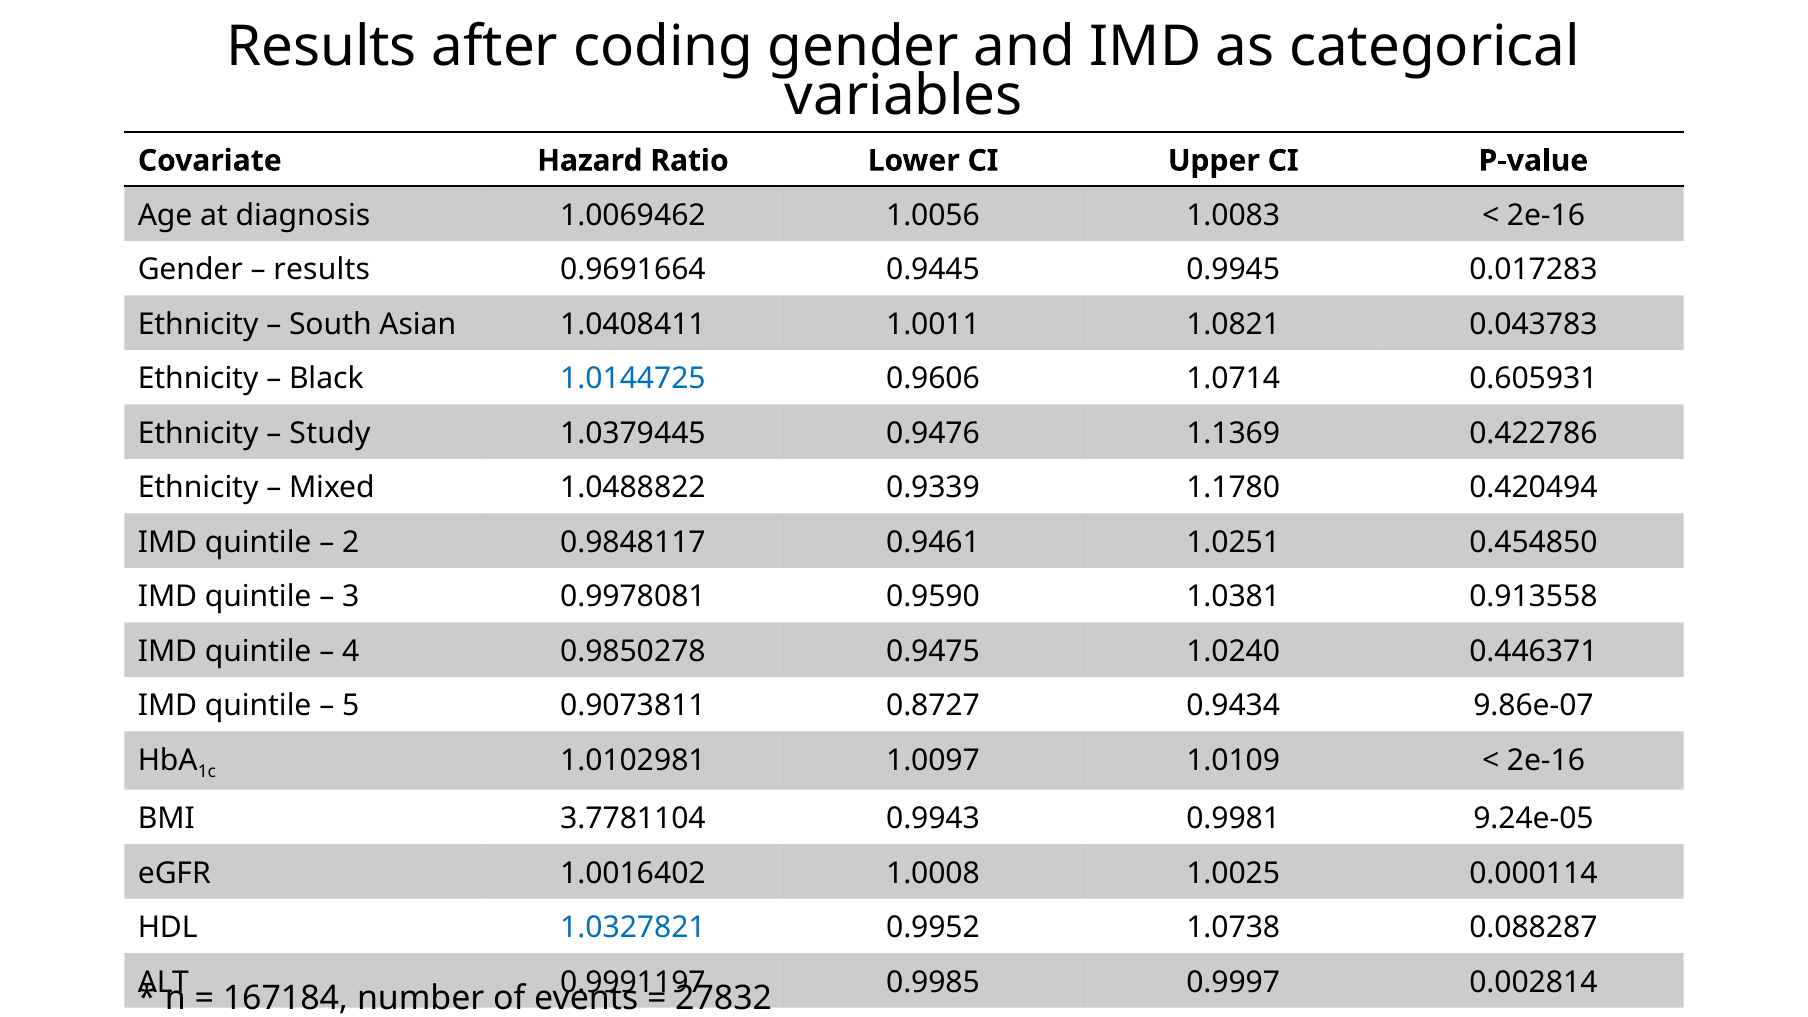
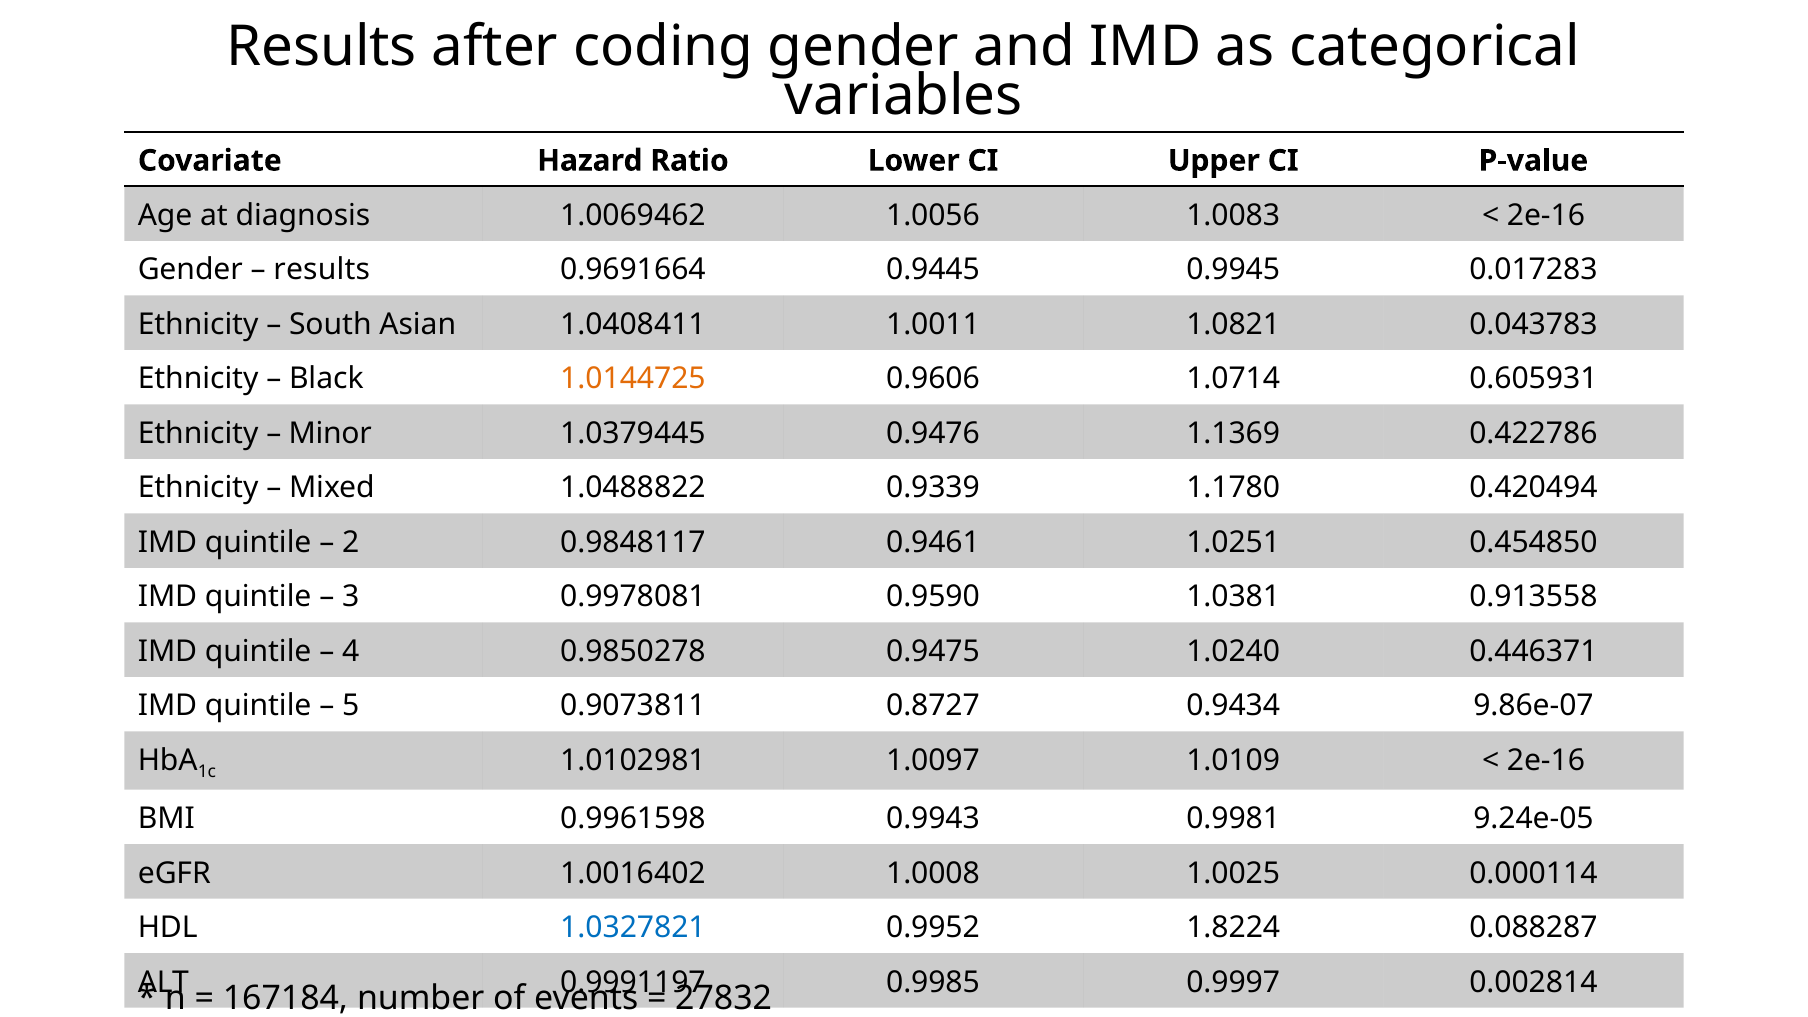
1.0144725 colour: blue -> orange
Study: Study -> Minor
3.7781104: 3.7781104 -> 0.9961598
1.0738: 1.0738 -> 1.8224
